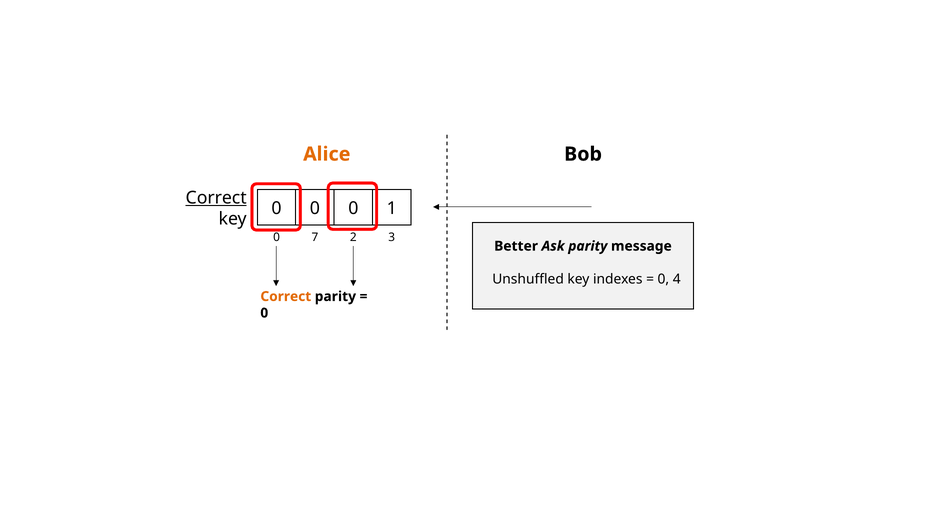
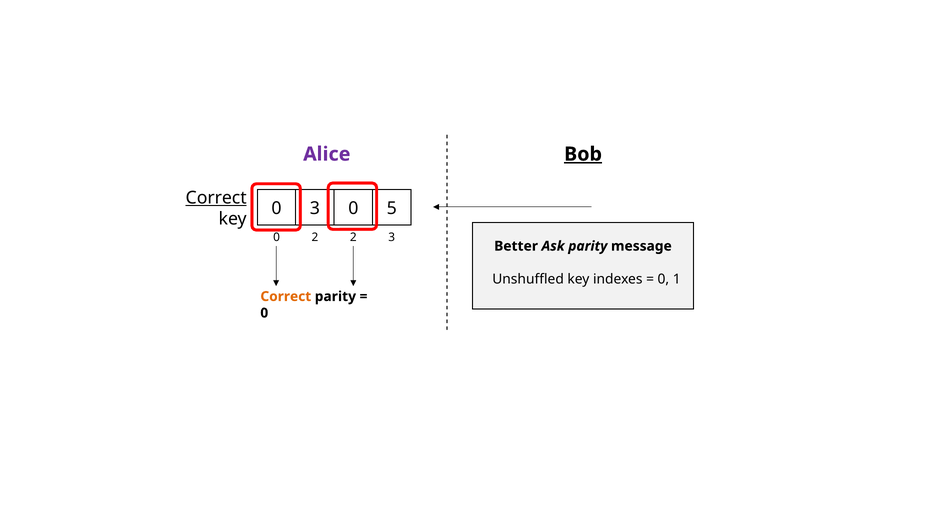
Alice colour: orange -> purple
Bob underline: none -> present
0 at (315, 208): 0 -> 3
1: 1 -> 5
0 7: 7 -> 2
4: 4 -> 1
